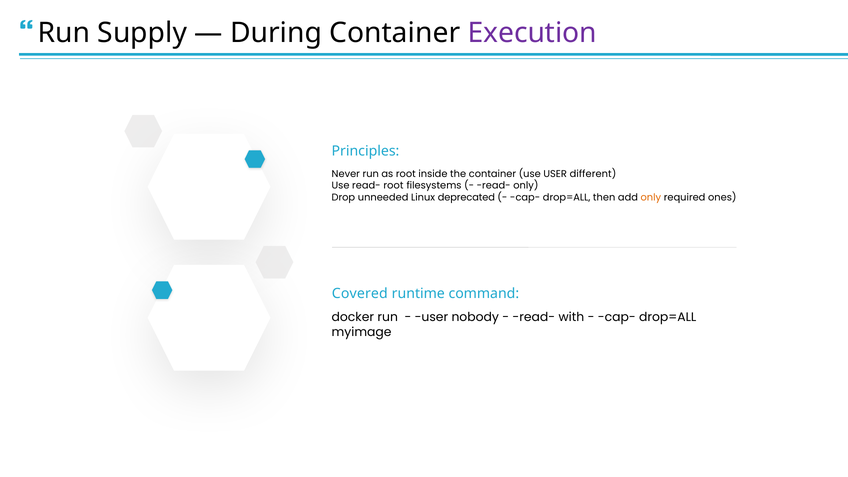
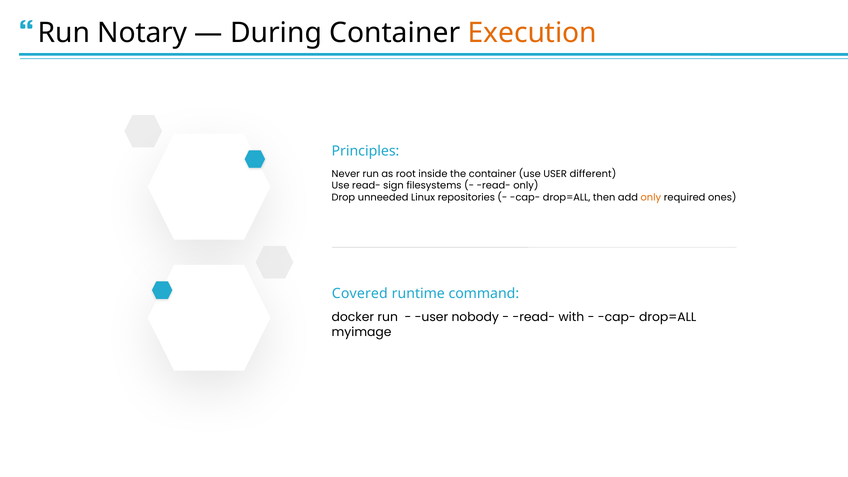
Supply: Supply -> Notary
Execution colour: purple -> orange
read- root: root -> sign
deprecated: deprecated -> repositories
